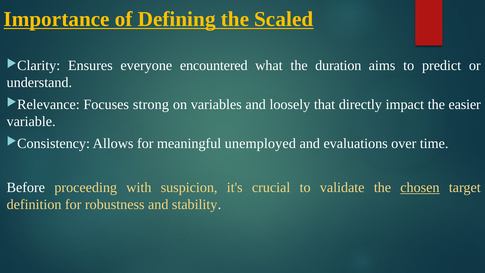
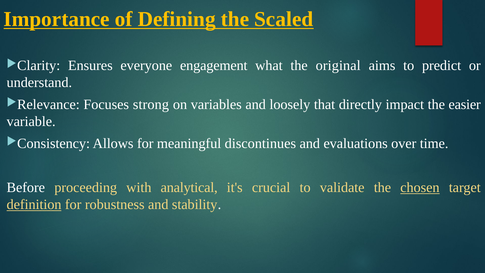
encountered: encountered -> engagement
duration: duration -> original
unemployed: unemployed -> discontinues
suspicion: suspicion -> analytical
definition underline: none -> present
